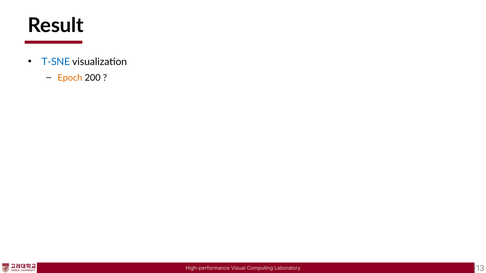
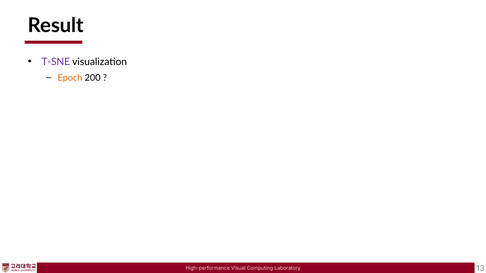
T-SNE colour: blue -> purple
